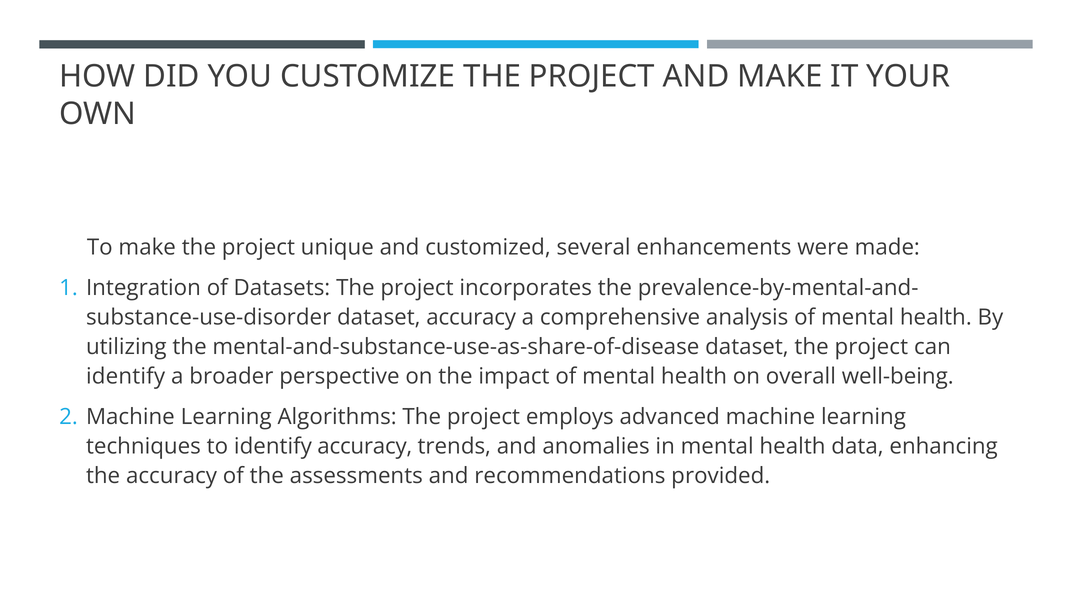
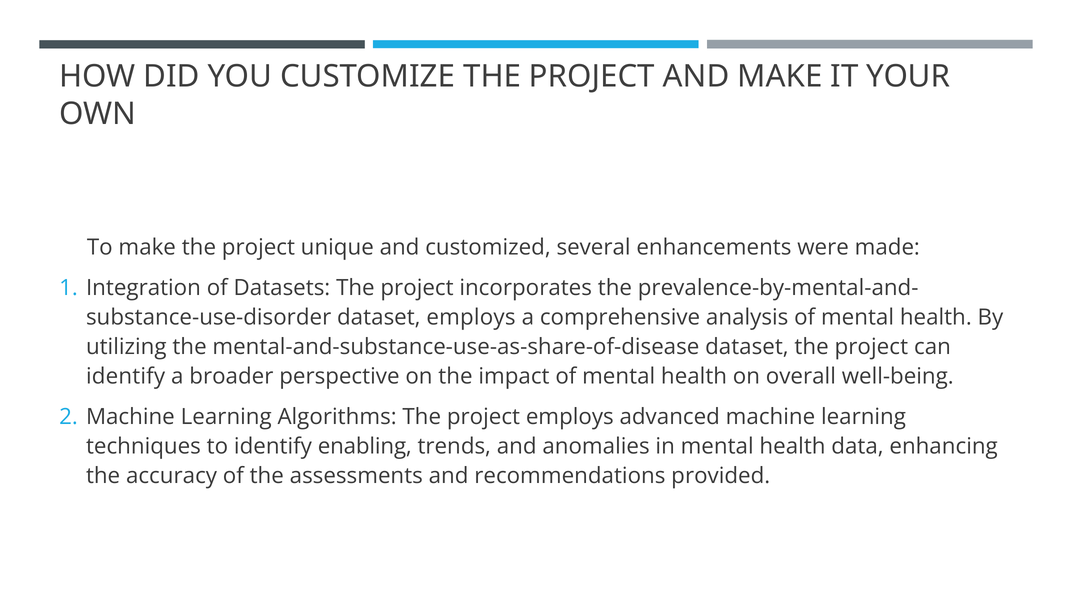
dataset accuracy: accuracy -> employs
identify accuracy: accuracy -> enabling
